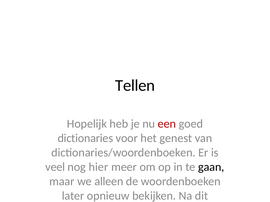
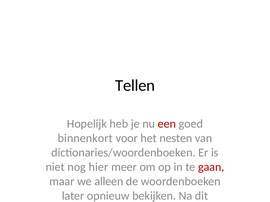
dictionaries: dictionaries -> binnenkort
genest: genest -> nesten
veel: veel -> niet
gaan colour: black -> red
